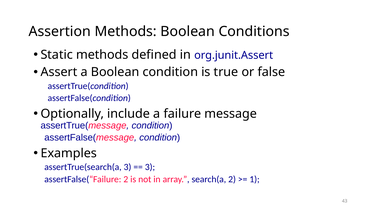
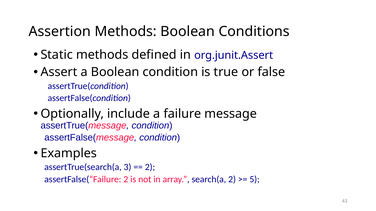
3 at (150, 167): 3 -> 2
1: 1 -> 5
